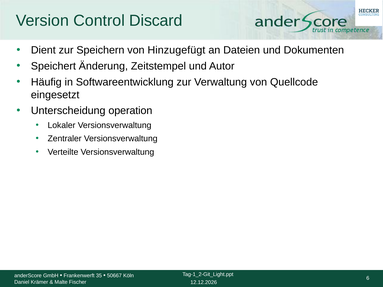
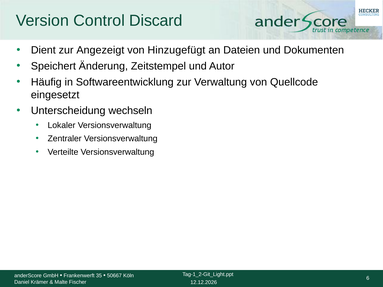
Speichern: Speichern -> Angezeigt
operation: operation -> wechseln
